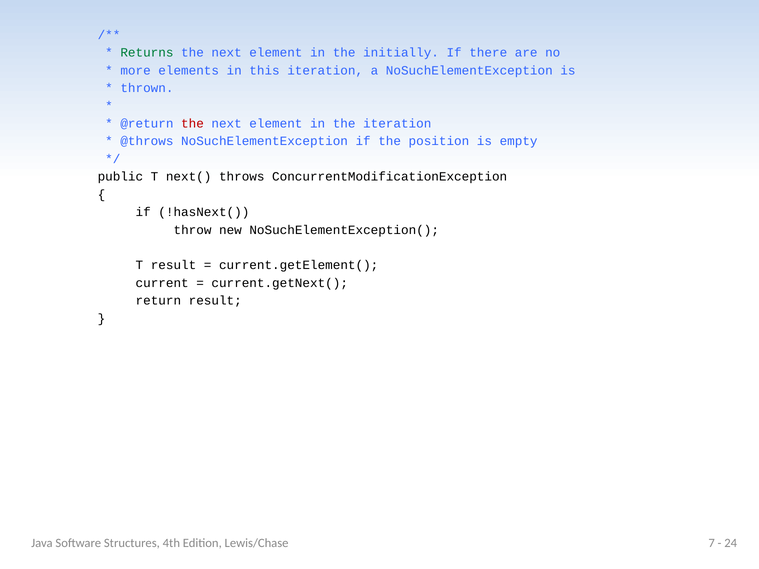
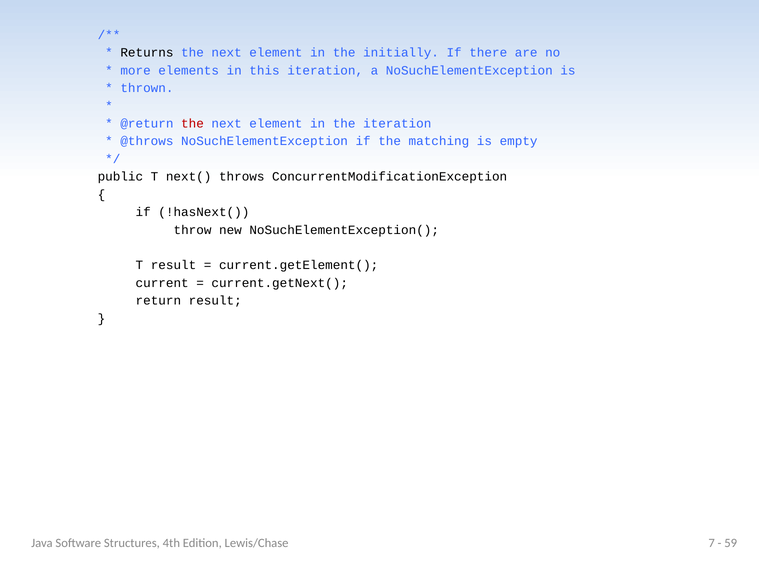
Returns colour: green -> black
position: position -> matching
24: 24 -> 59
